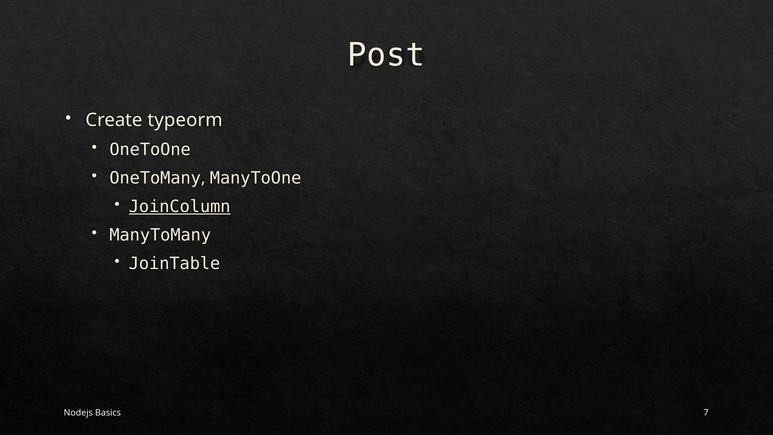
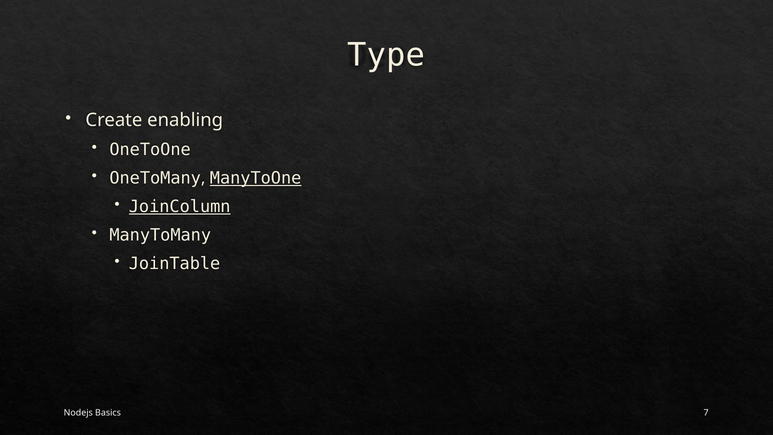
Post: Post -> Type
typeorm: typeorm -> enabling
ManyToOne underline: none -> present
